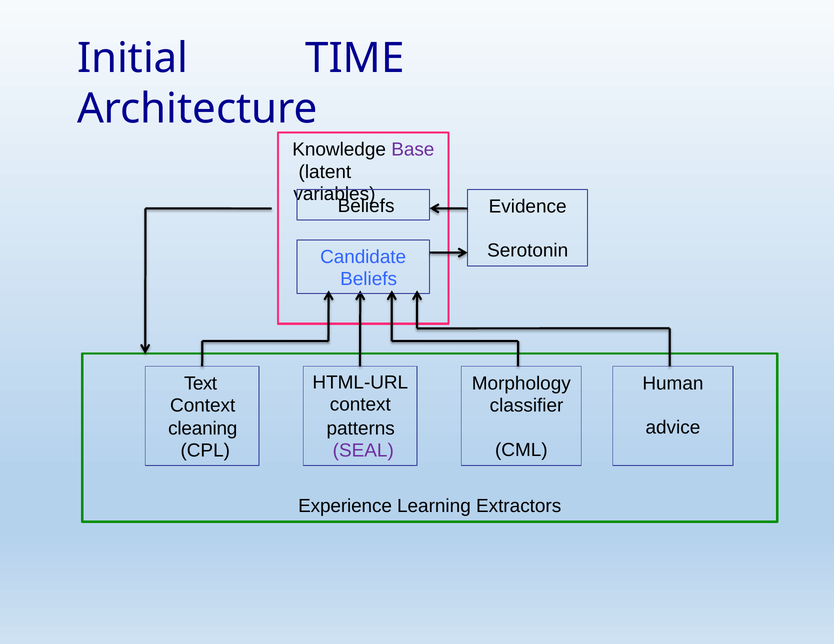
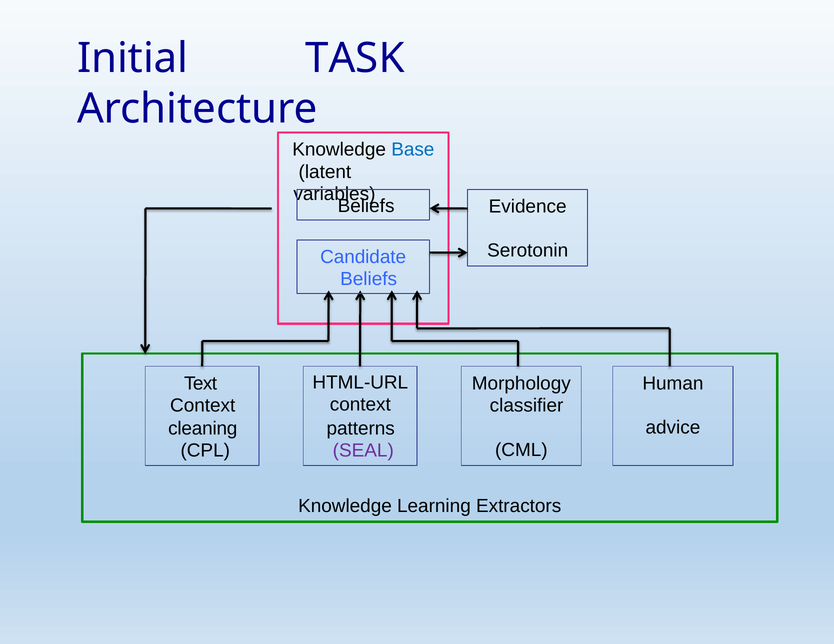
TIME: TIME -> TASK
Base colour: purple -> blue
Experience at (345, 506): Experience -> Knowledge
